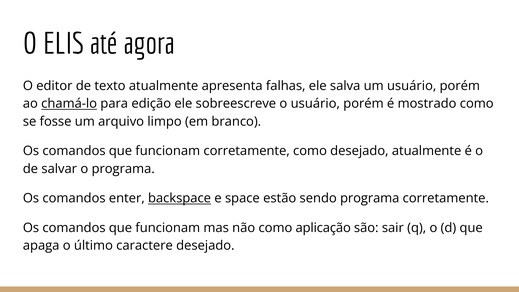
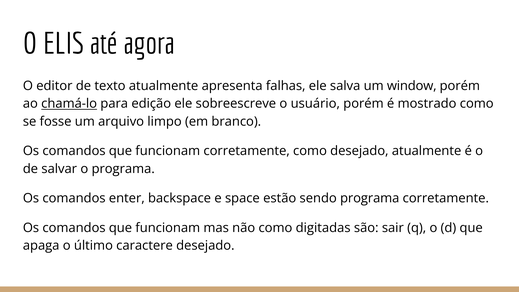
um usuário: usuário -> window
backspace underline: present -> none
aplicação: aplicação -> digitadas
